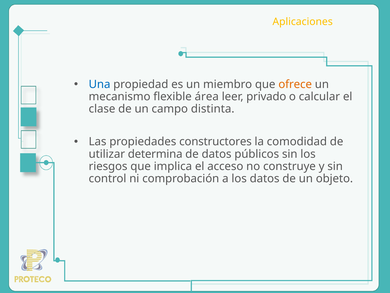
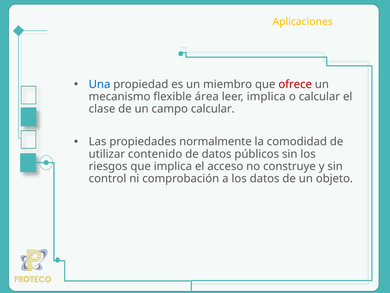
ofrece colour: orange -> red
leer privado: privado -> implica
campo distinta: distinta -> calcular
constructores: constructores -> normalmente
determina: determina -> contenido
